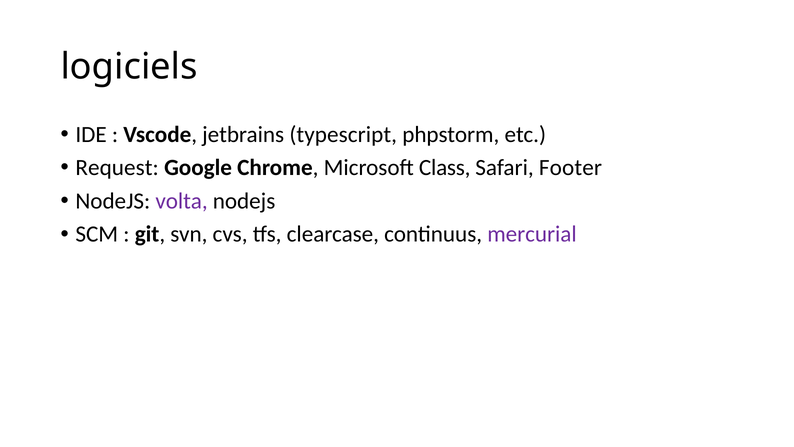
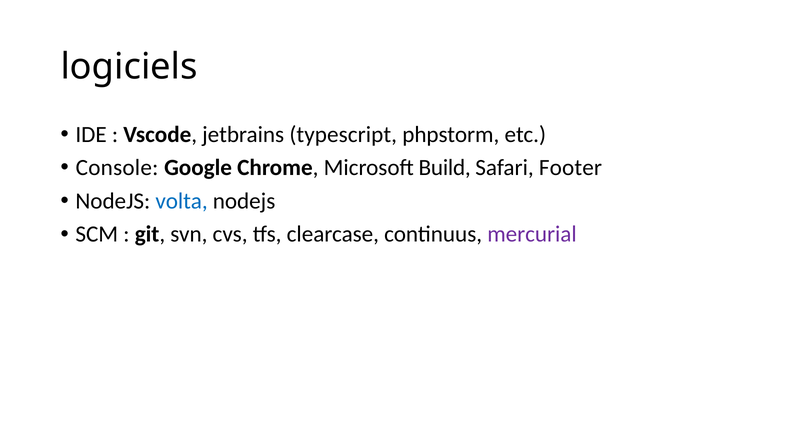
Request: Request -> Console
Class: Class -> Build
volta colour: purple -> blue
